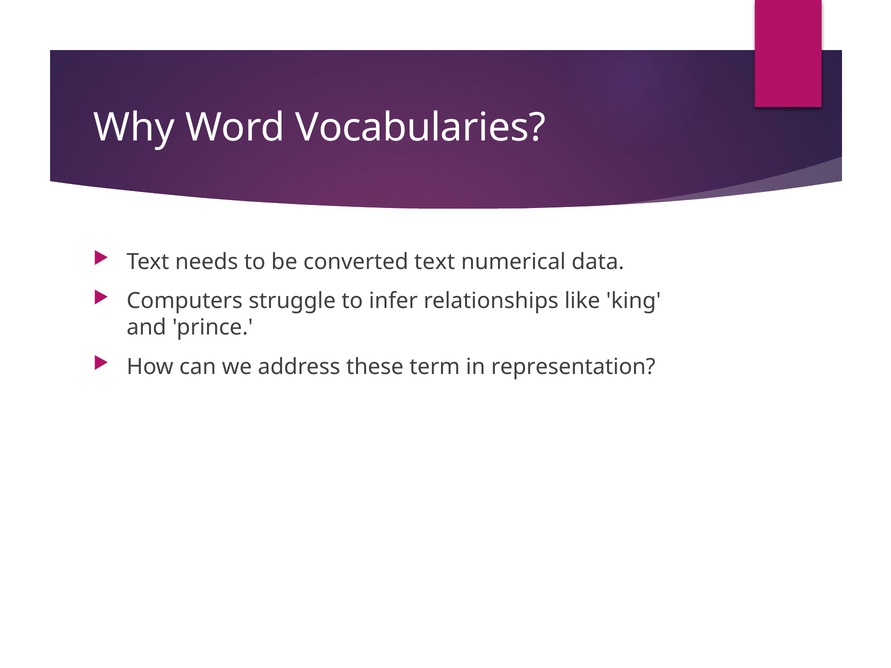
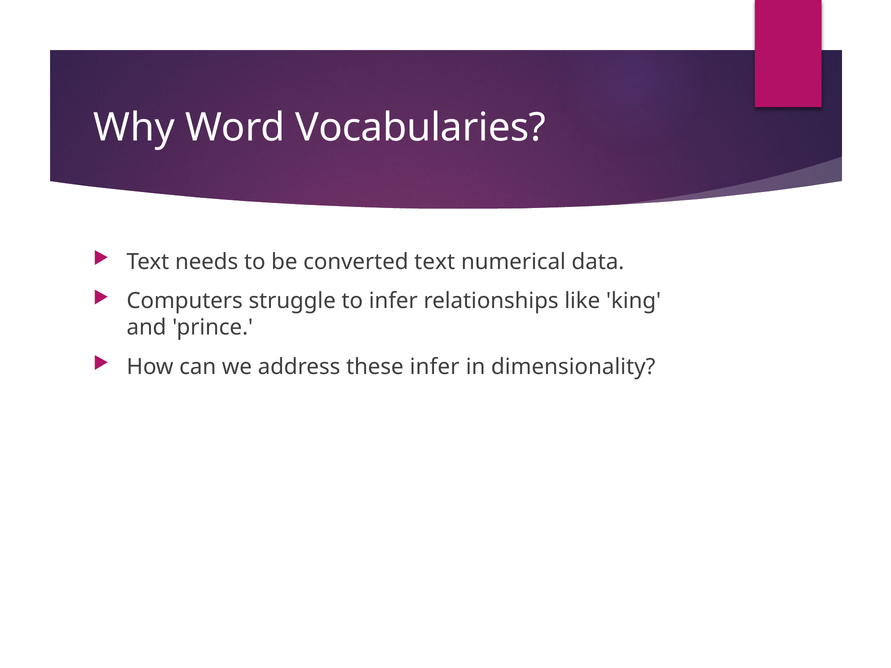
these term: term -> infer
representation: representation -> dimensionality
